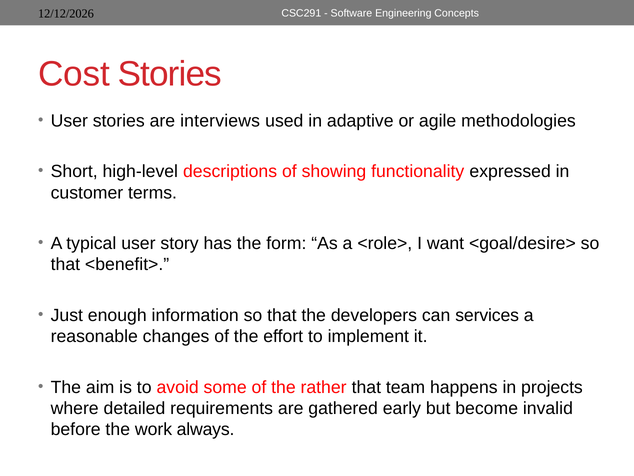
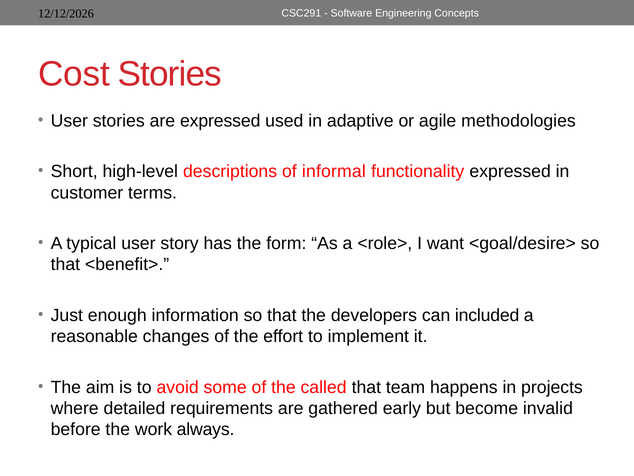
are interviews: interviews -> expressed
showing: showing -> informal
services: services -> included
rather: rather -> called
